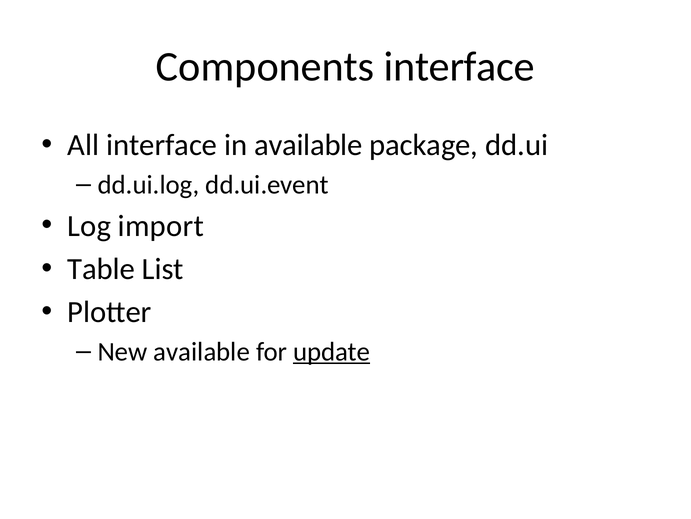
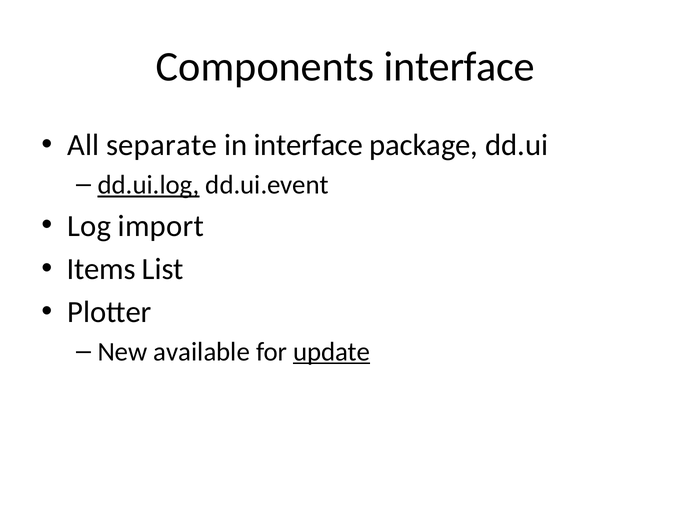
All interface: interface -> separate
in available: available -> interface
dd.ui.log underline: none -> present
Table: Table -> Items
